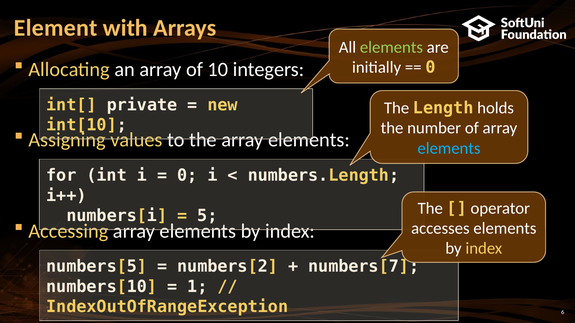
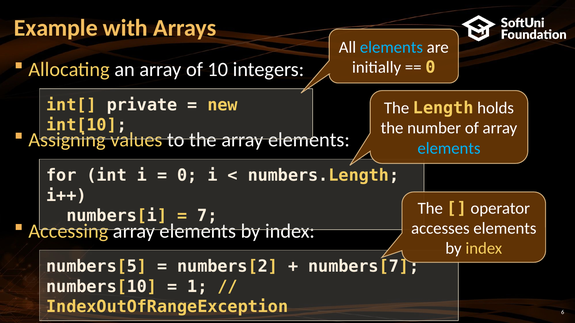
Element: Element -> Example
elements at (391, 47) colour: light green -> light blue
5: 5 -> 7
